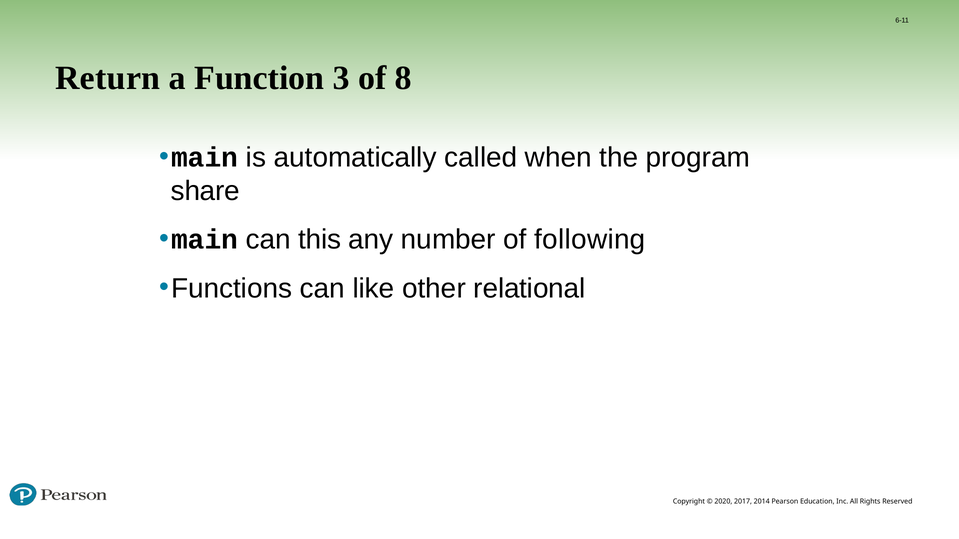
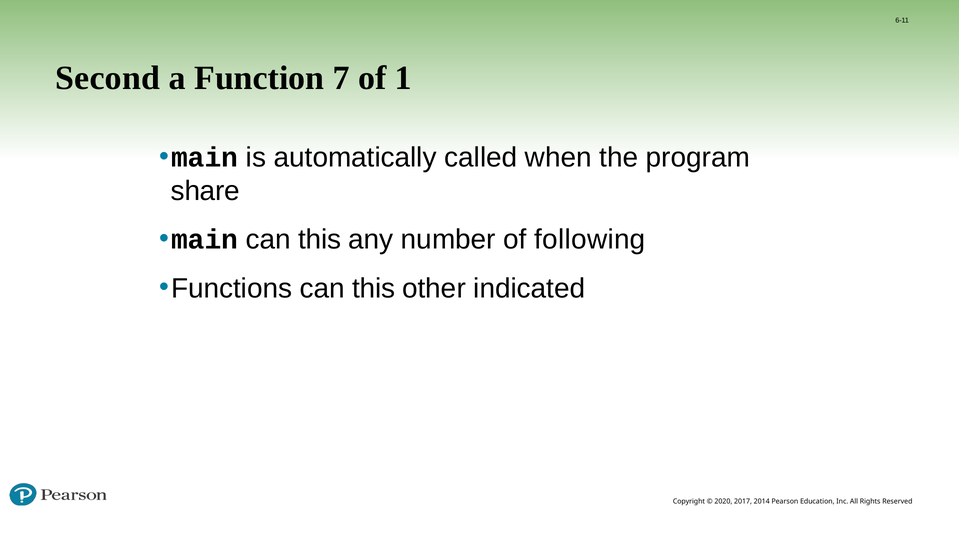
Return: Return -> Second
3: 3 -> 7
8: 8 -> 1
Functions can like: like -> this
relational: relational -> indicated
